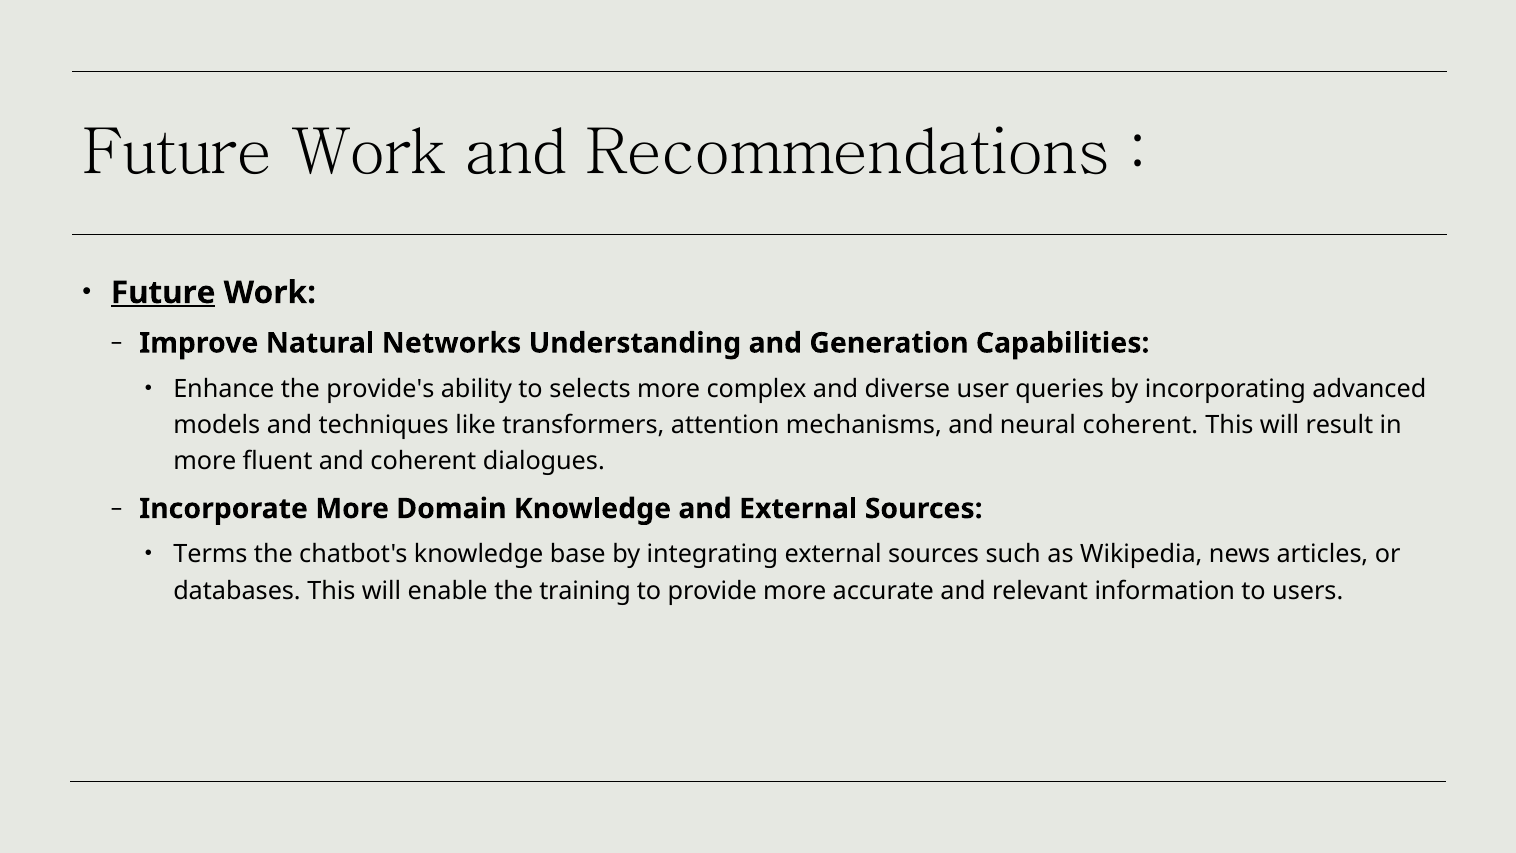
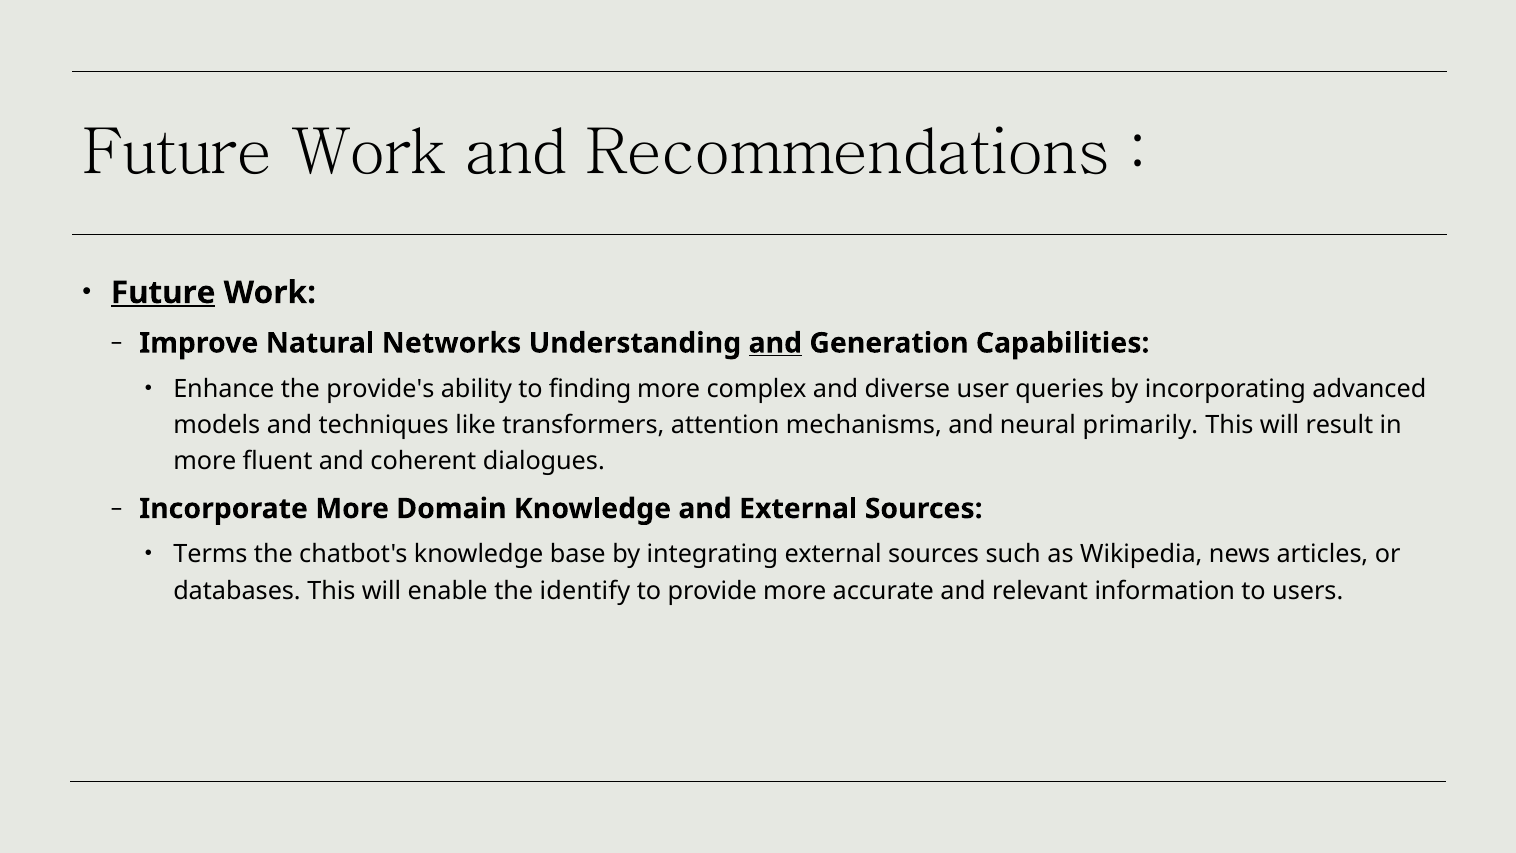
and at (775, 343) underline: none -> present
selects: selects -> finding
neural coherent: coherent -> primarily
training: training -> identify
